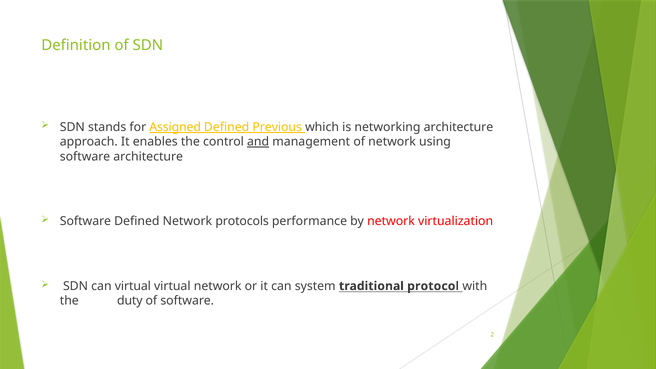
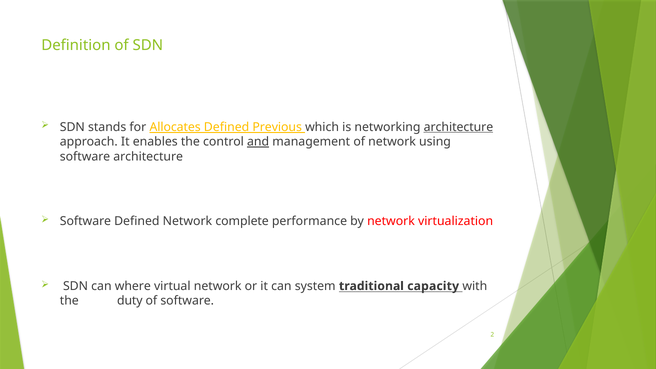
Assigned: Assigned -> Allocates
architecture at (458, 127) underline: none -> present
protocols: protocols -> complete
can virtual: virtual -> where
protocol: protocol -> capacity
